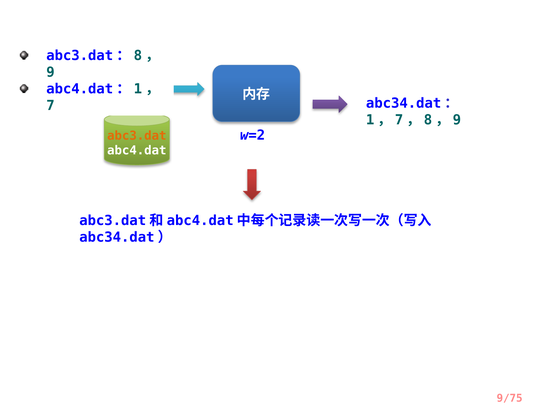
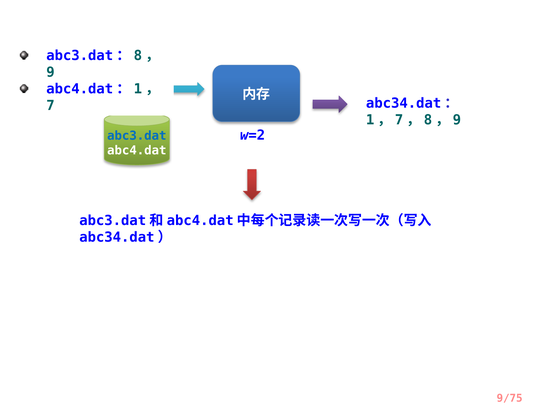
abc3.dat colour: orange -> blue
